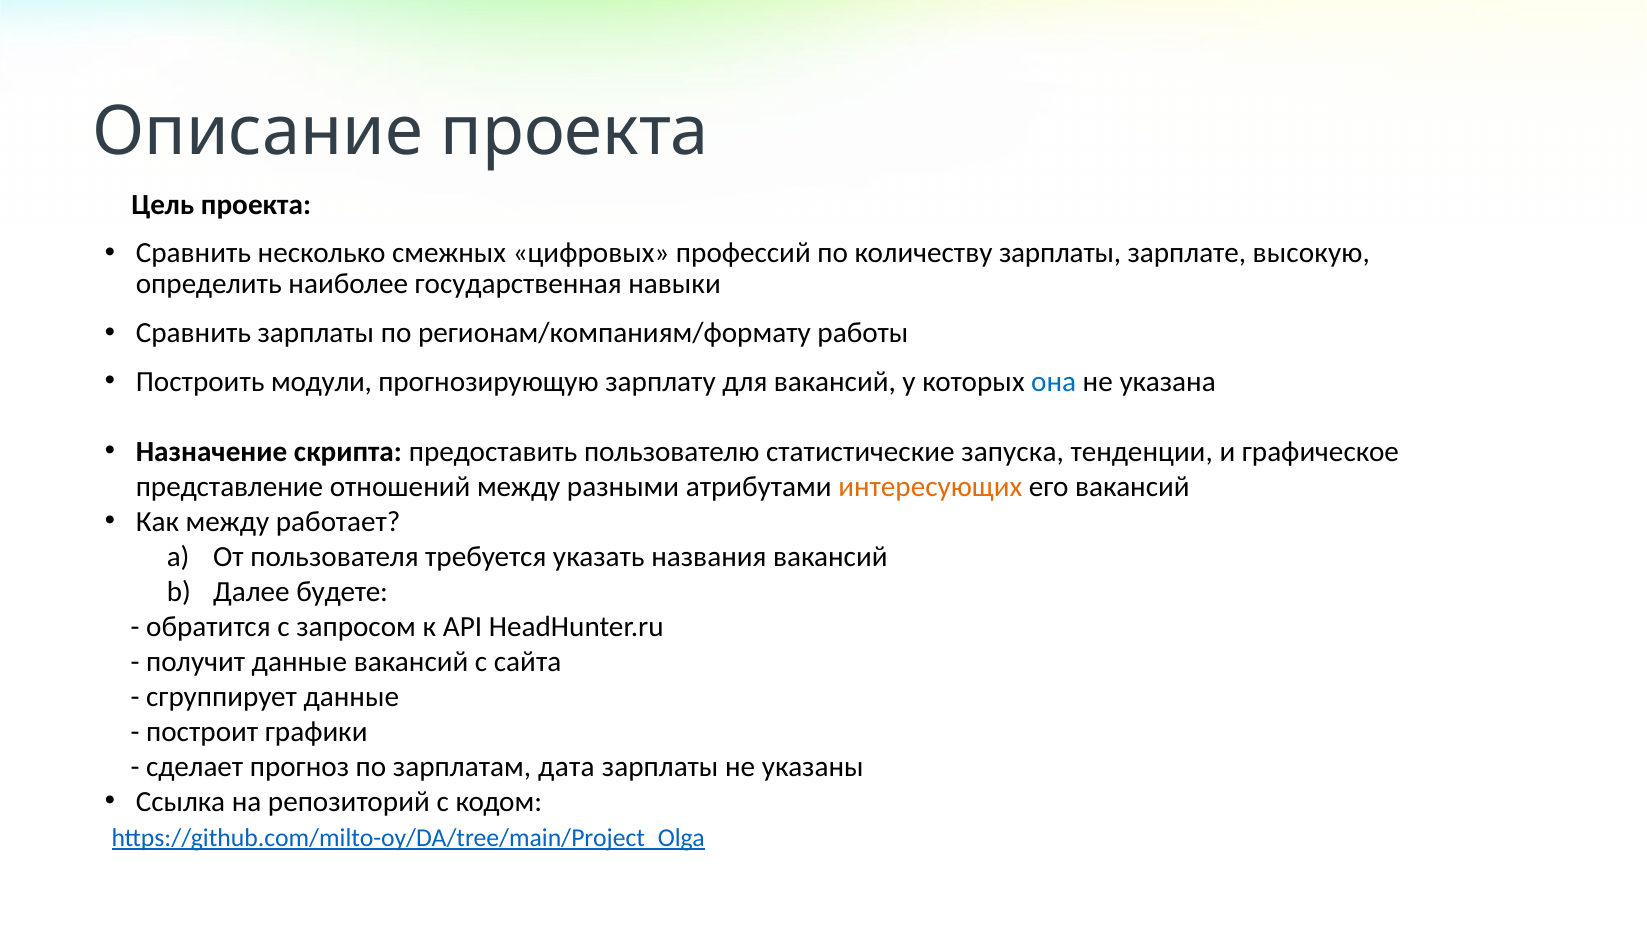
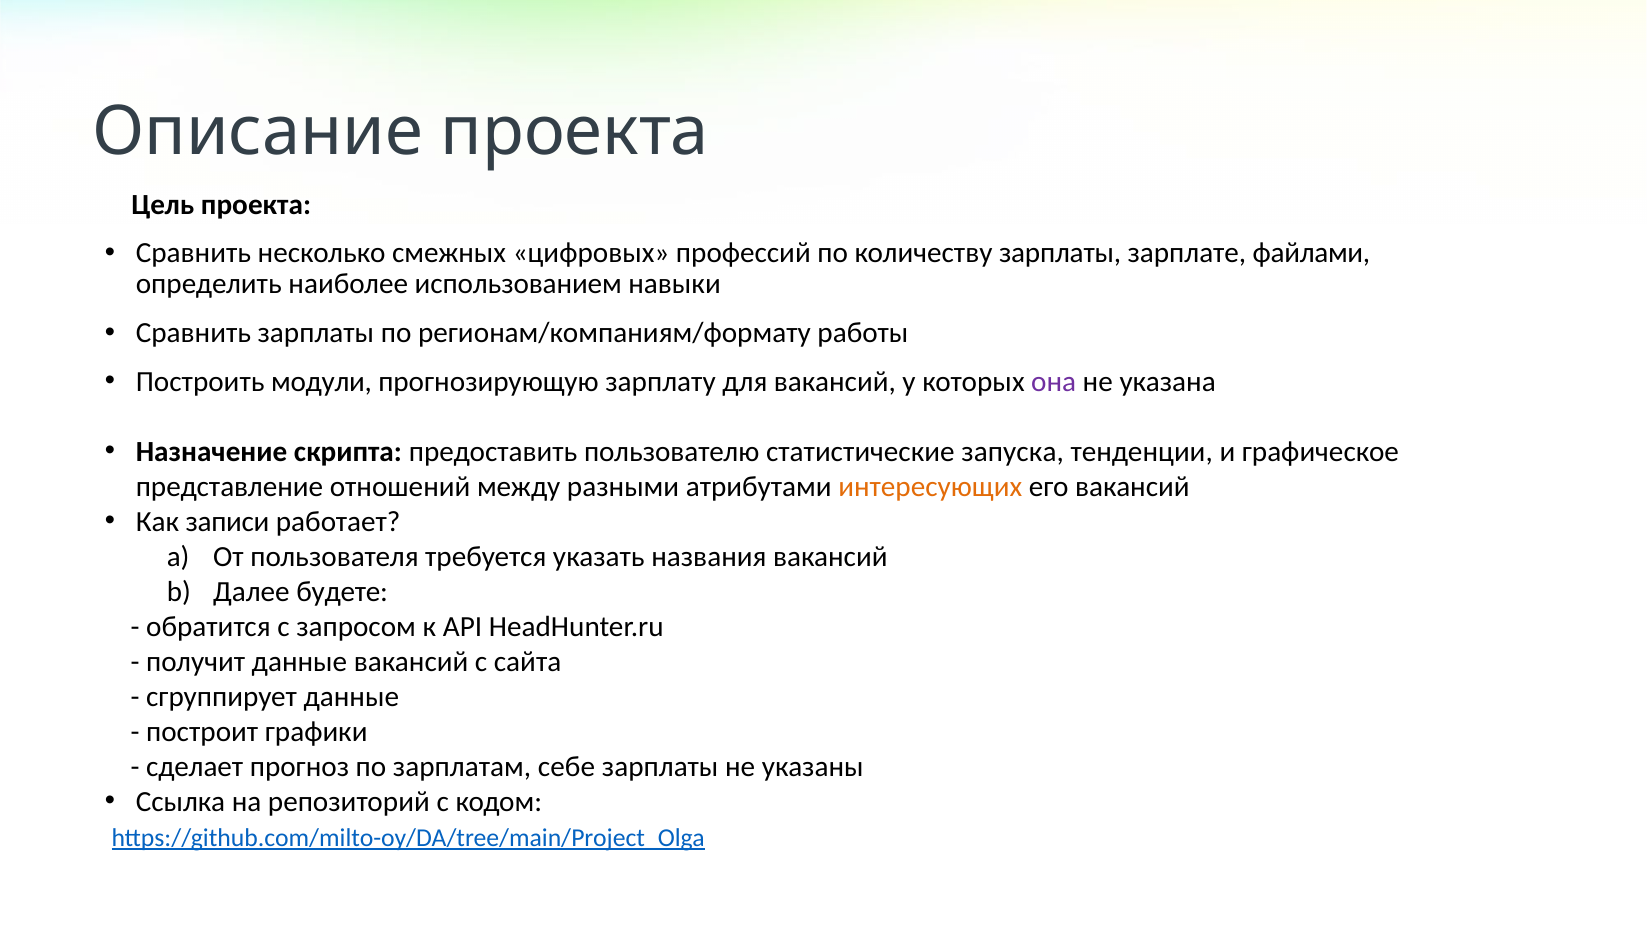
высокую: высокую -> файлами
государственная: государственная -> использованием
она colour: blue -> purple
Как между: между -> записи
дата: дата -> себе
